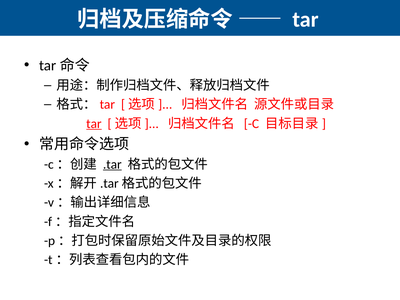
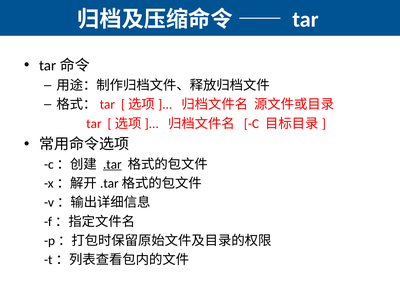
tar at (94, 124) underline: present -> none
